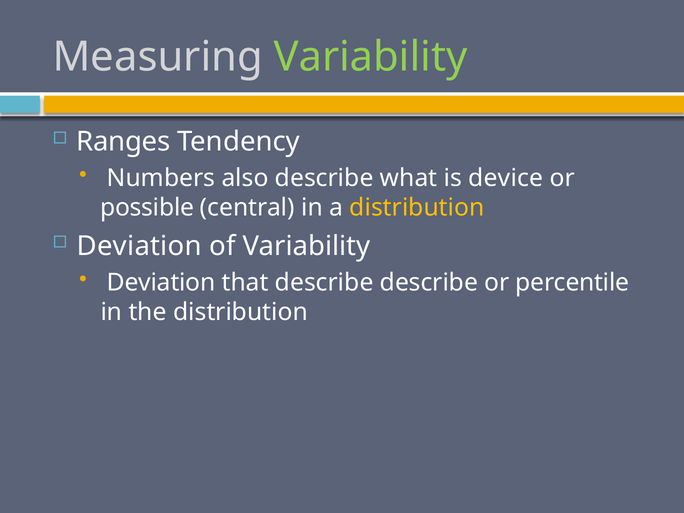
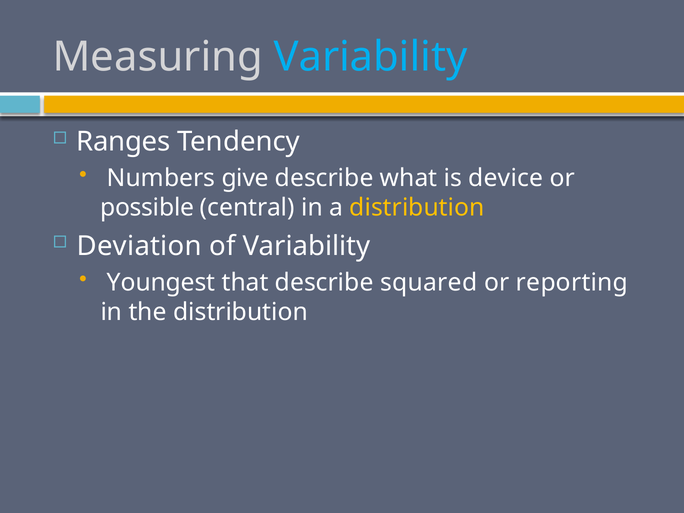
Variability at (371, 57) colour: light green -> light blue
also: also -> give
Deviation at (161, 282): Deviation -> Youngest
describe describe: describe -> squared
percentile: percentile -> reporting
